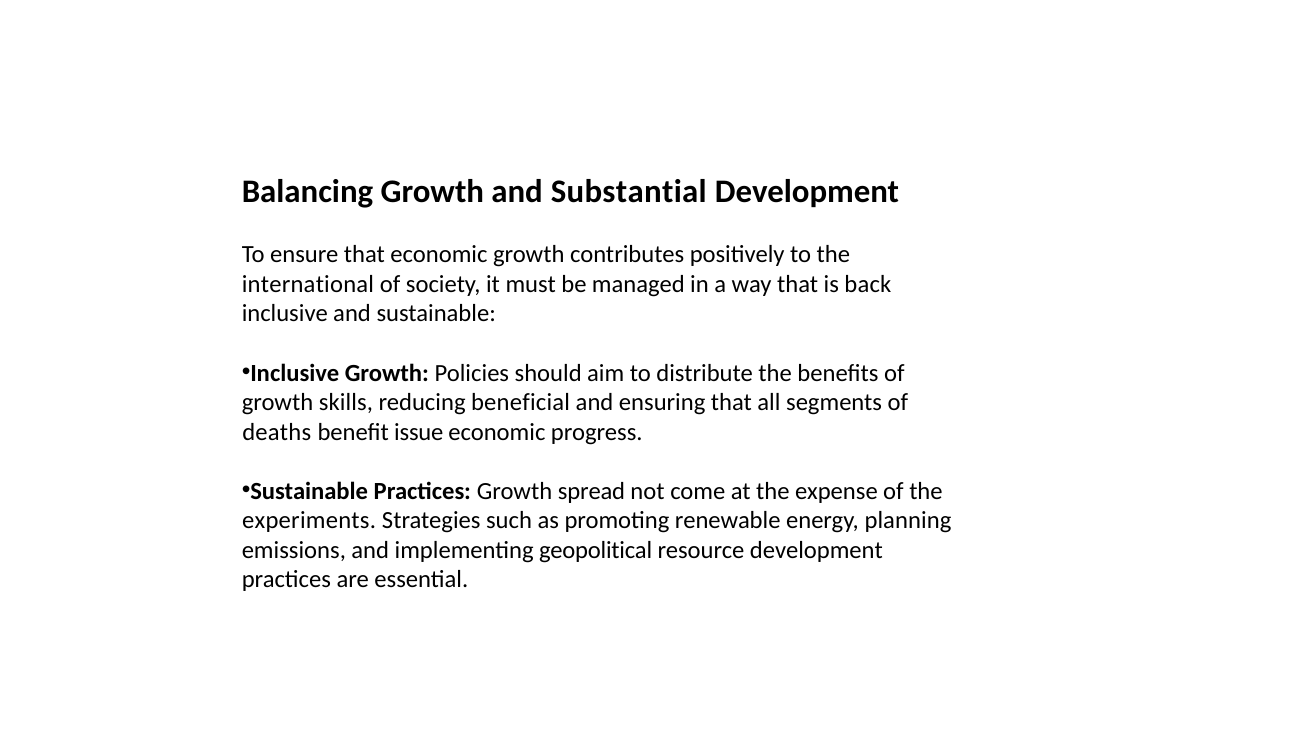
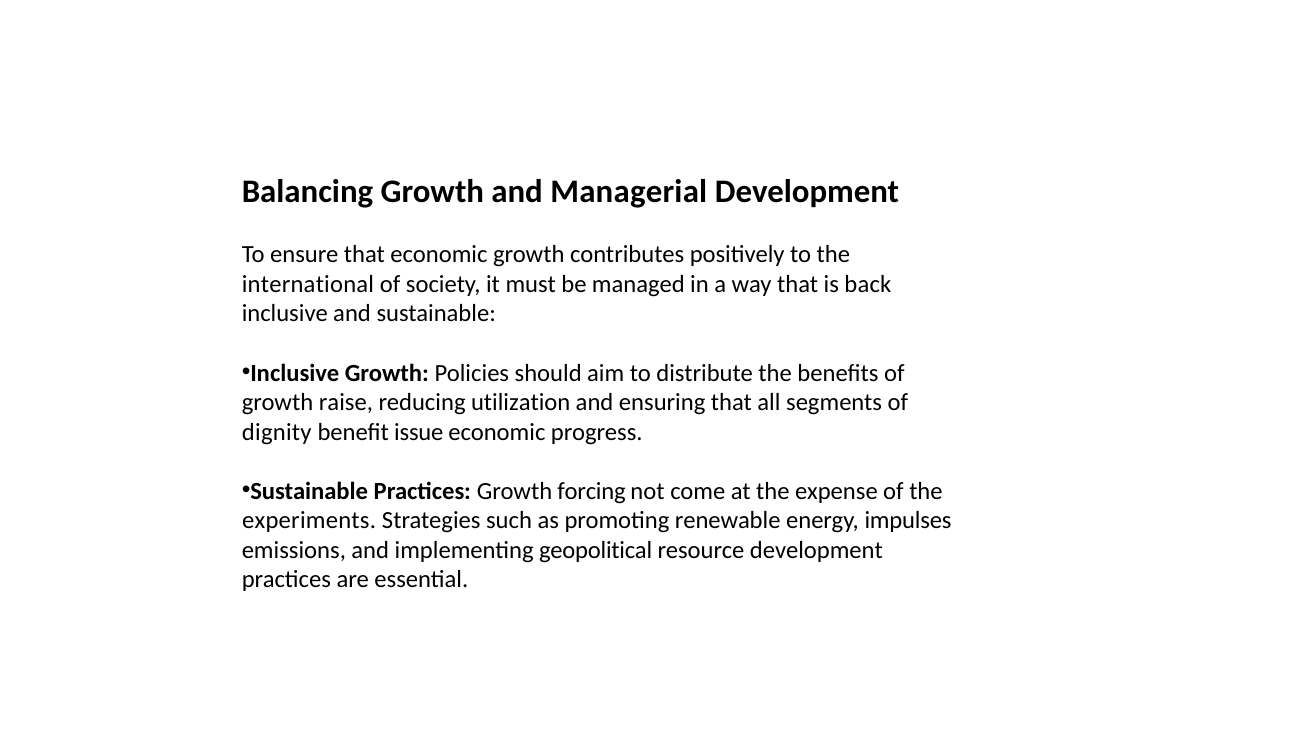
Substantial: Substantial -> Managerial
skills: skills -> raise
beneficial: beneficial -> utilization
deaths: deaths -> dignity
spread: spread -> forcing
planning: planning -> impulses
